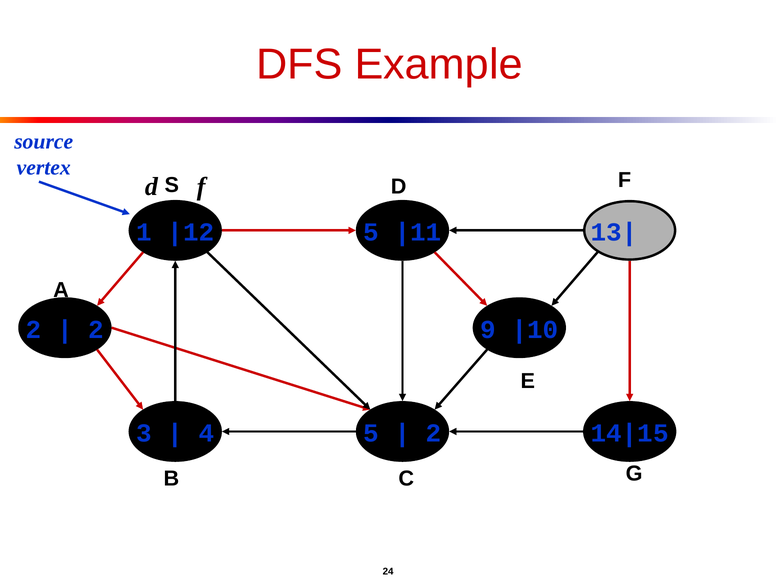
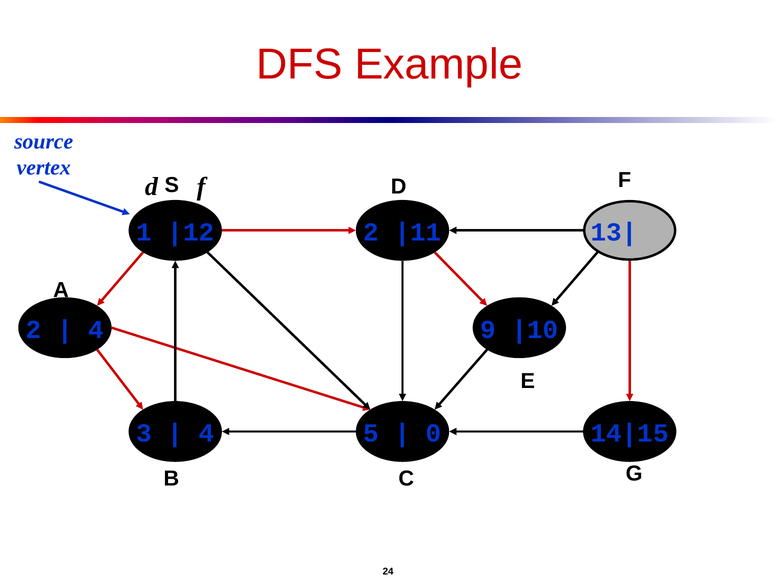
5 at (371, 232): 5 -> 2
2 at (96, 330): 2 -> 4
2 at (434, 433): 2 -> 0
